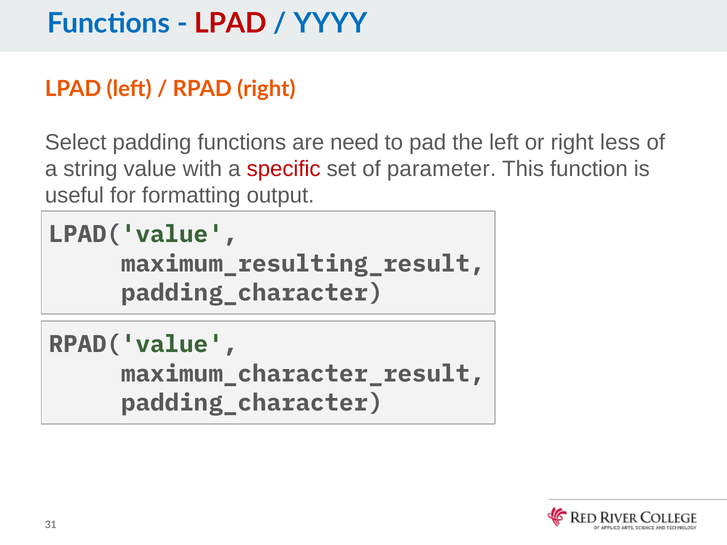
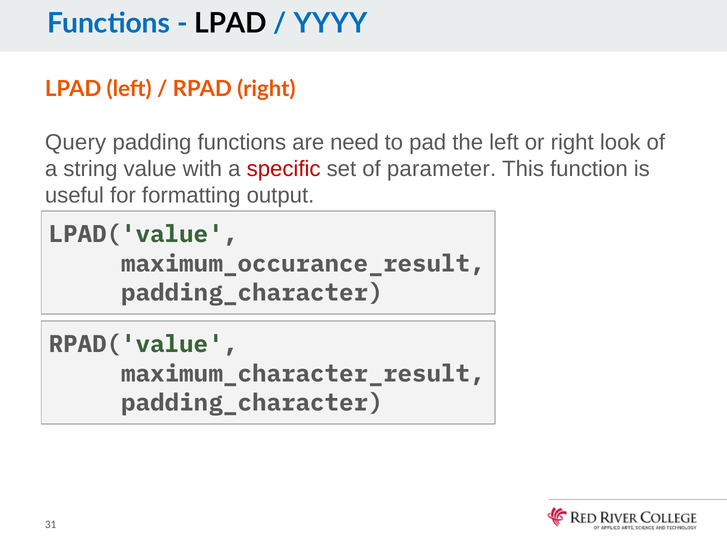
LPAD at (231, 23) colour: red -> black
Select: Select -> Query
less: less -> look
maximum_resulting_result: maximum_resulting_result -> maximum_occurance_result
